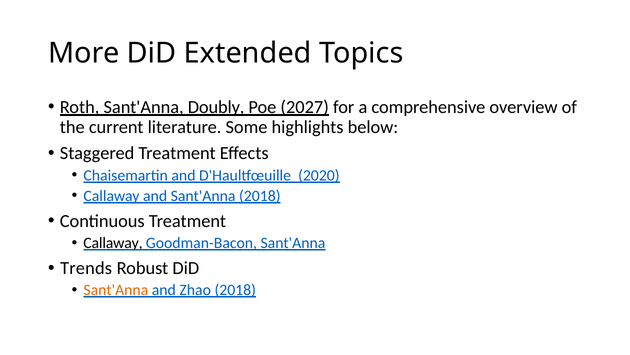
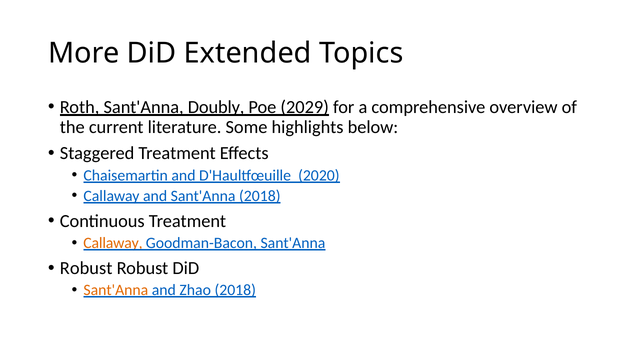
2027: 2027 -> 2029
Callaway at (113, 243) colour: black -> orange
Trends at (86, 268): Trends -> Robust
